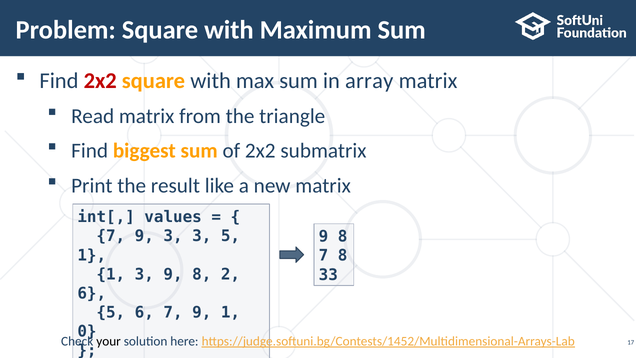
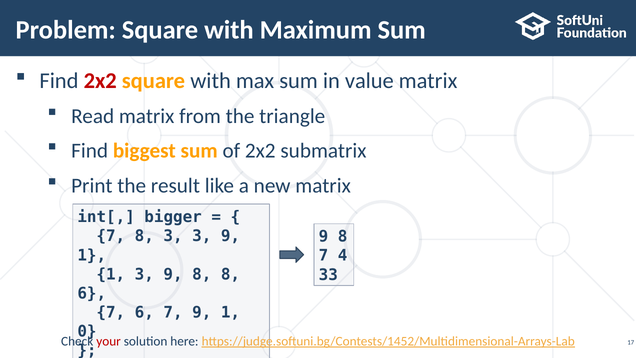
array: array -> value
values: values -> bigger
9 at (144, 236): 9 -> 8
3 3 5: 5 -> 9
7 8: 8 -> 4
8 2: 2 -> 8
5 at (111, 312): 5 -> 7
your colour: black -> red
